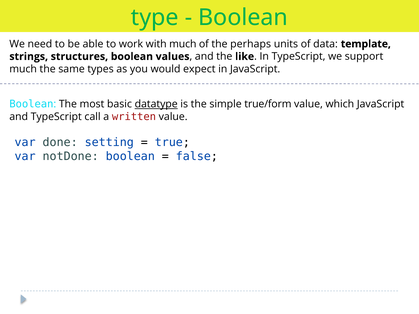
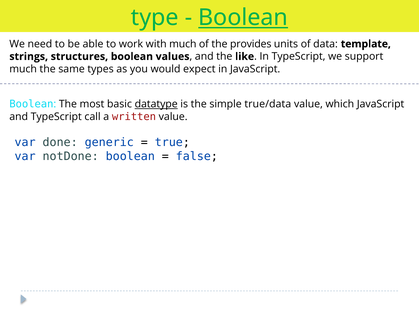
Boolean at (243, 18) underline: none -> present
perhaps: perhaps -> provides
true/form: true/form -> true/data
setting: setting -> generic
